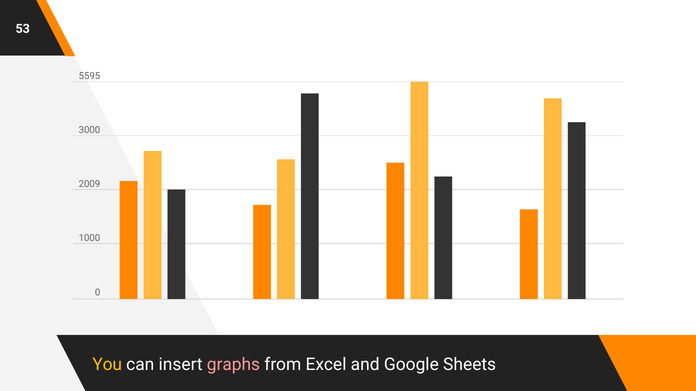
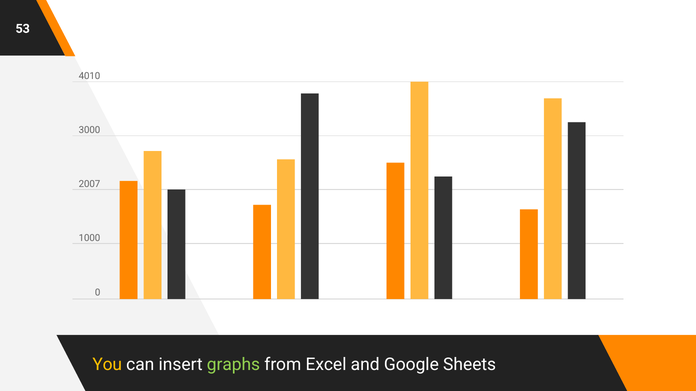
5595: 5595 -> 4010
2009: 2009 -> 2007
graphs colour: pink -> light green
